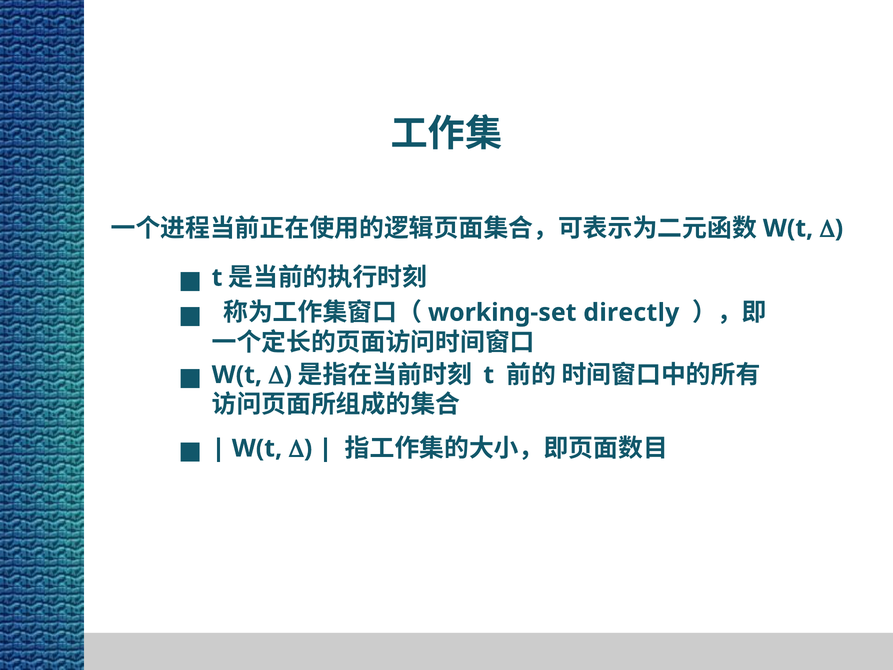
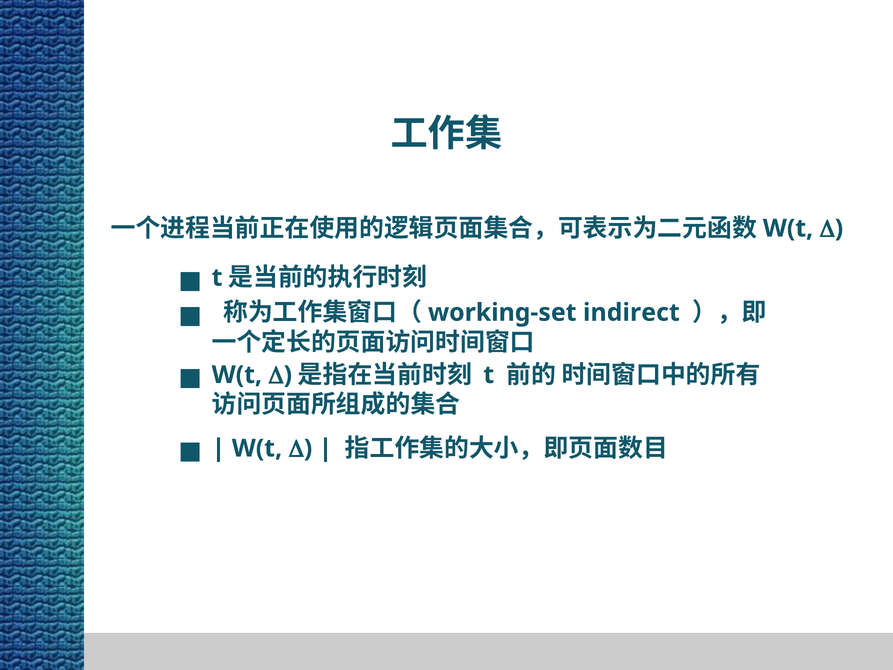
directly: directly -> indirect
